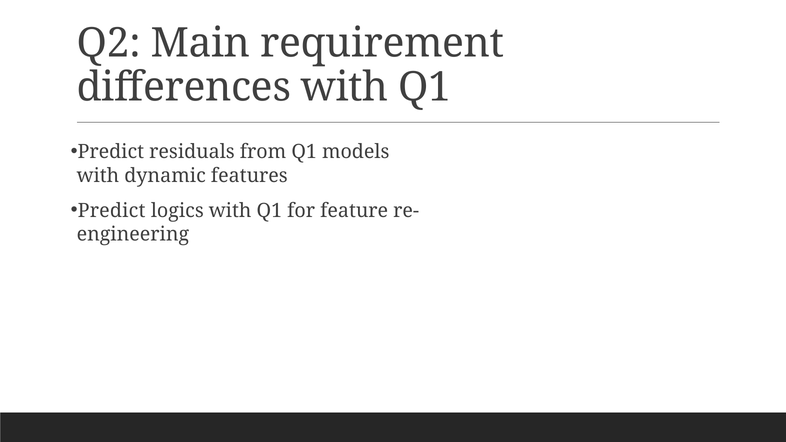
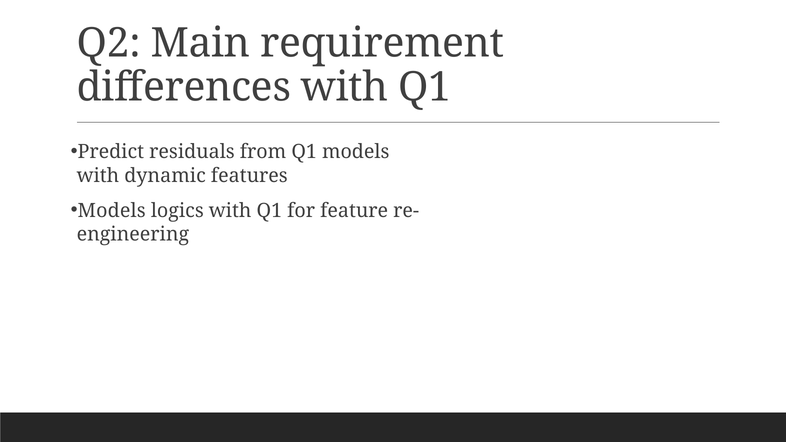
Predict at (112, 211): Predict -> Models
